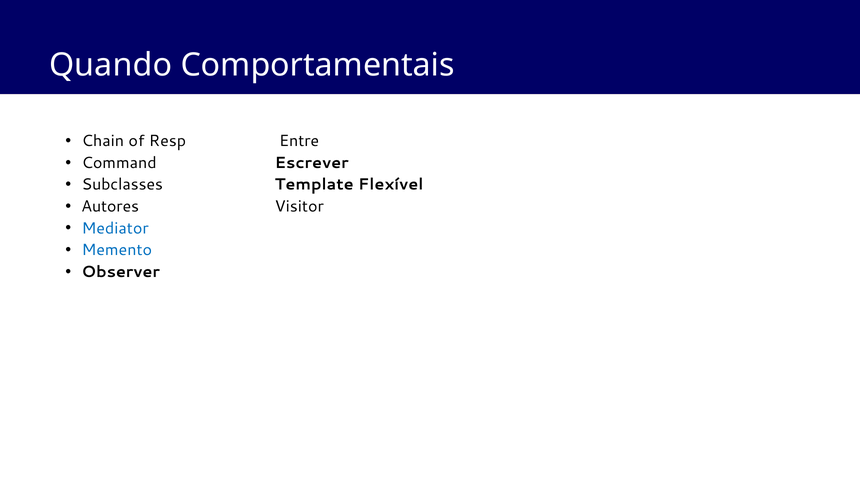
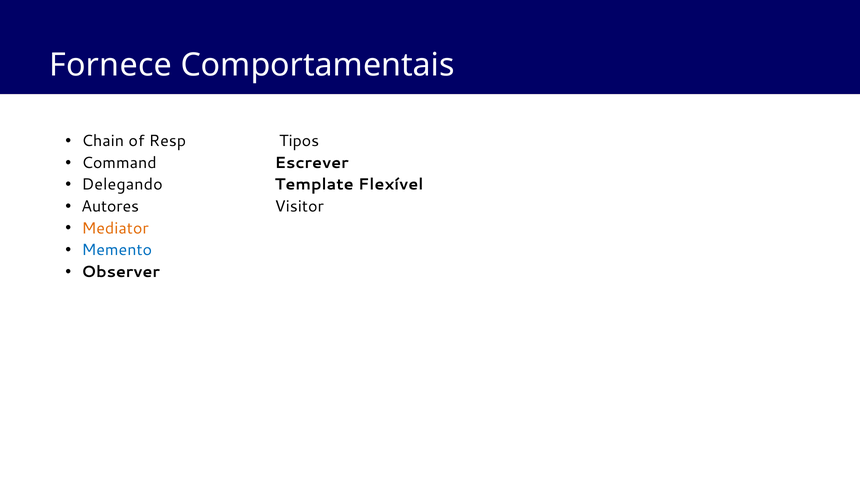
Quando: Quando -> Fornece
Entre: Entre -> Tipos
Subclasses: Subclasses -> Delegando
Mediator colour: blue -> orange
